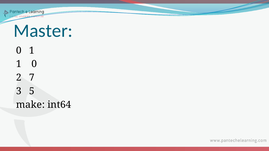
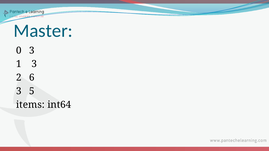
0 1: 1 -> 3
1 0: 0 -> 3
7: 7 -> 6
make: make -> items
